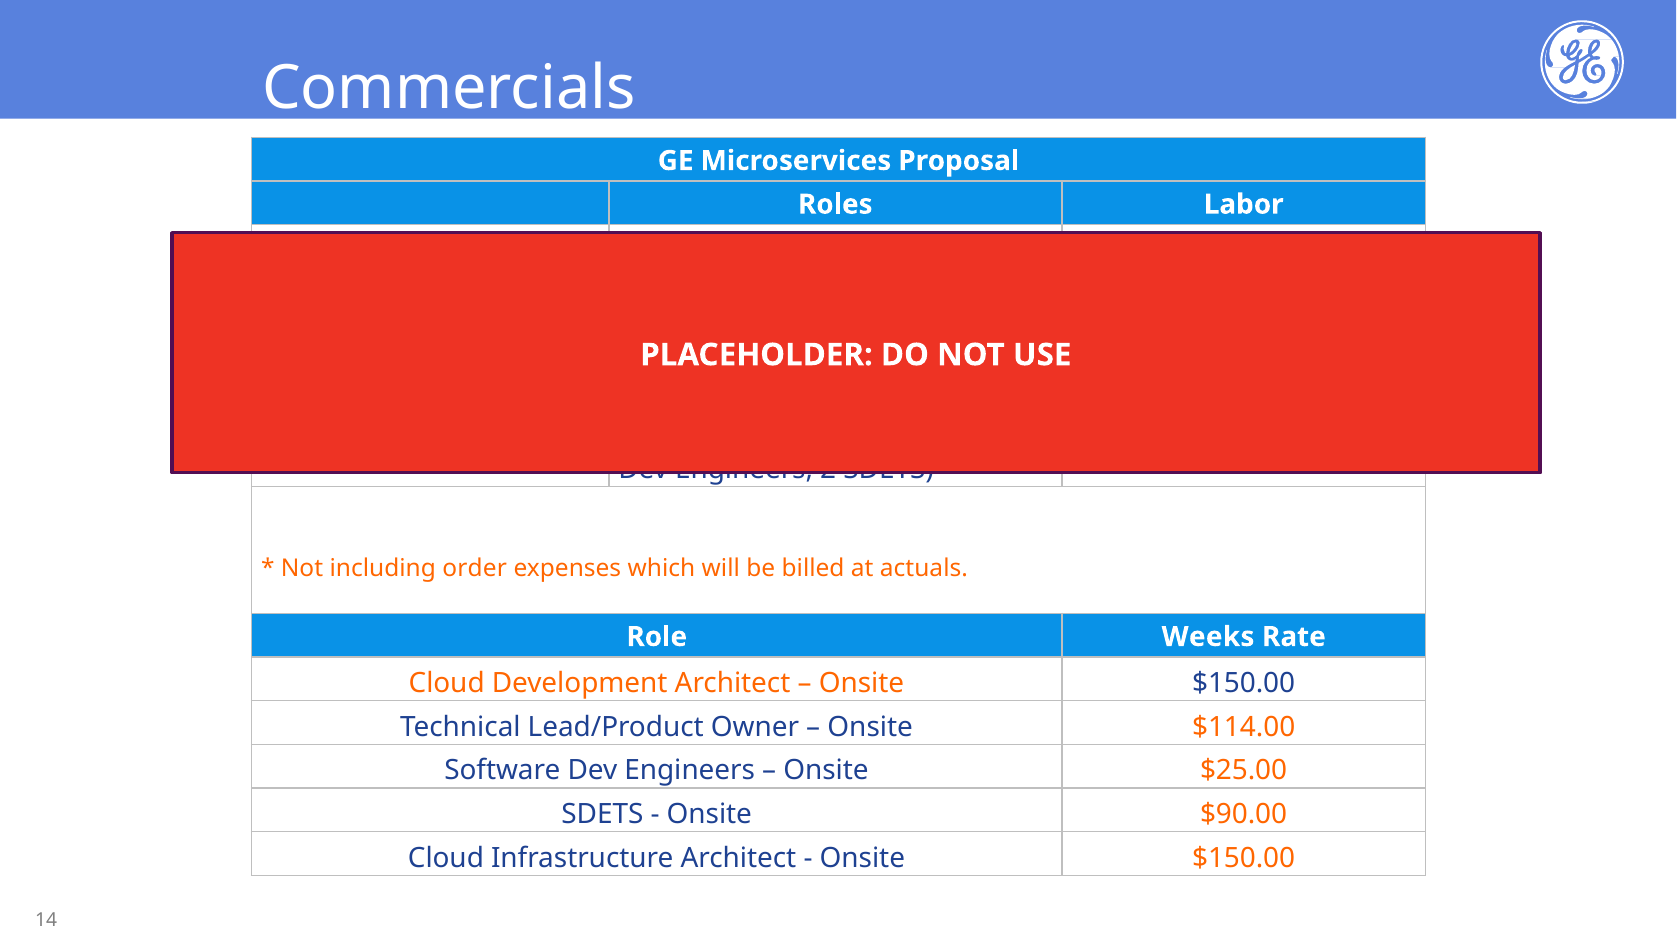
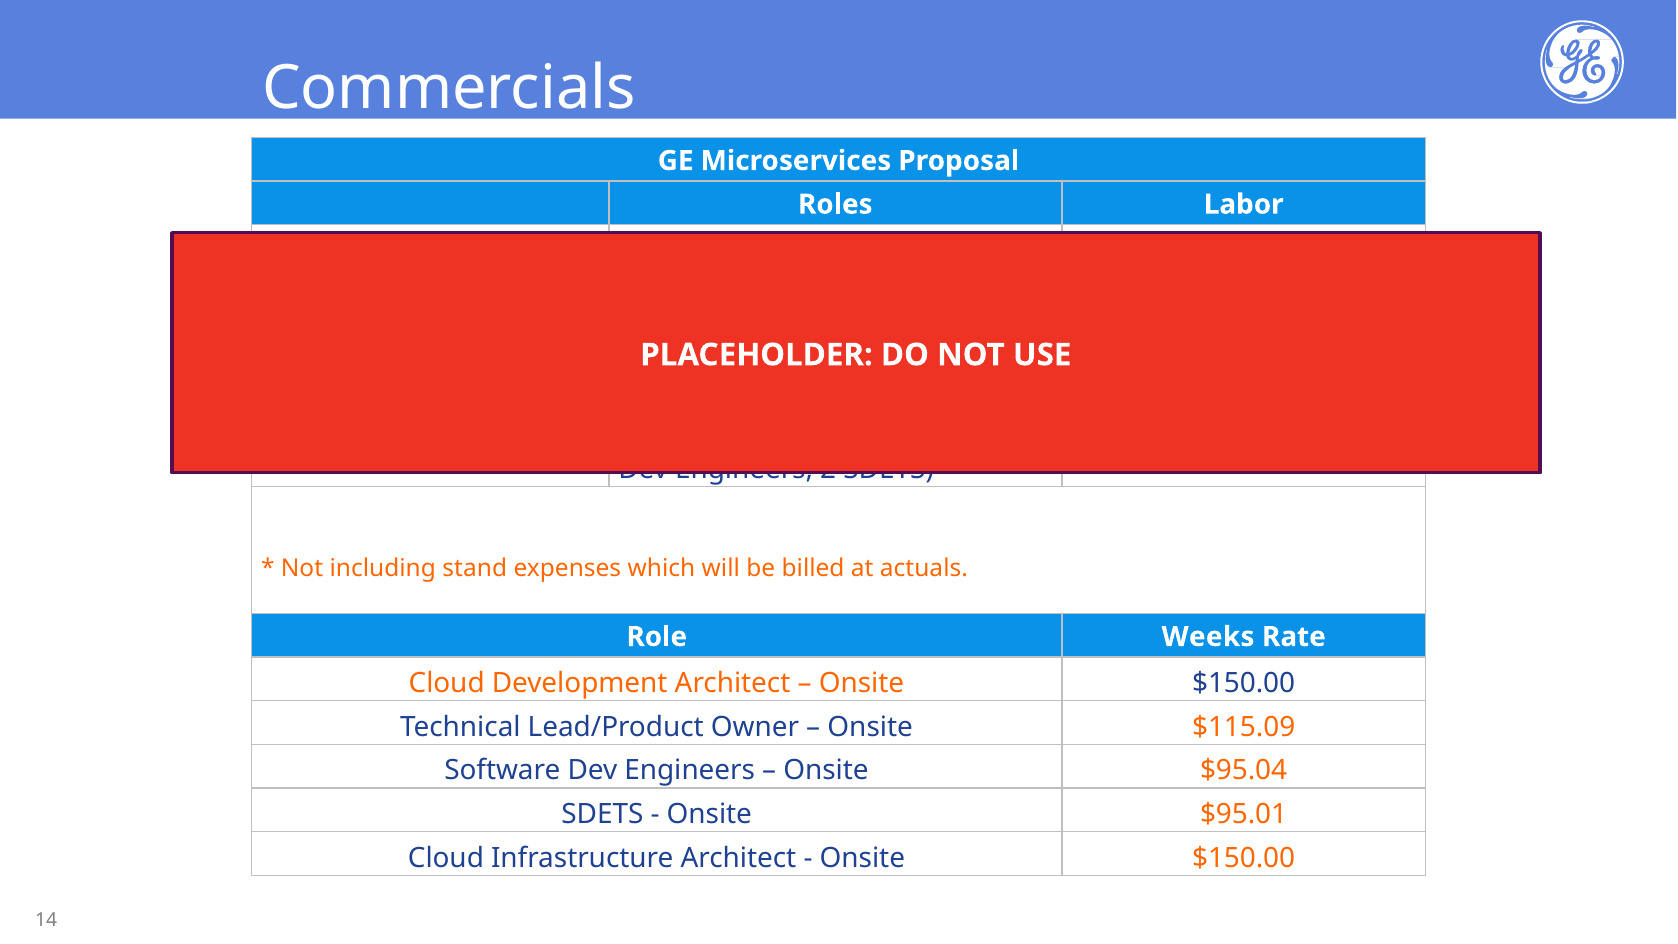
order: order -> stand
$114.00: $114.00 -> $115.09
$25.00: $25.00 -> $95.04
$90.00: $90.00 -> $95.01
